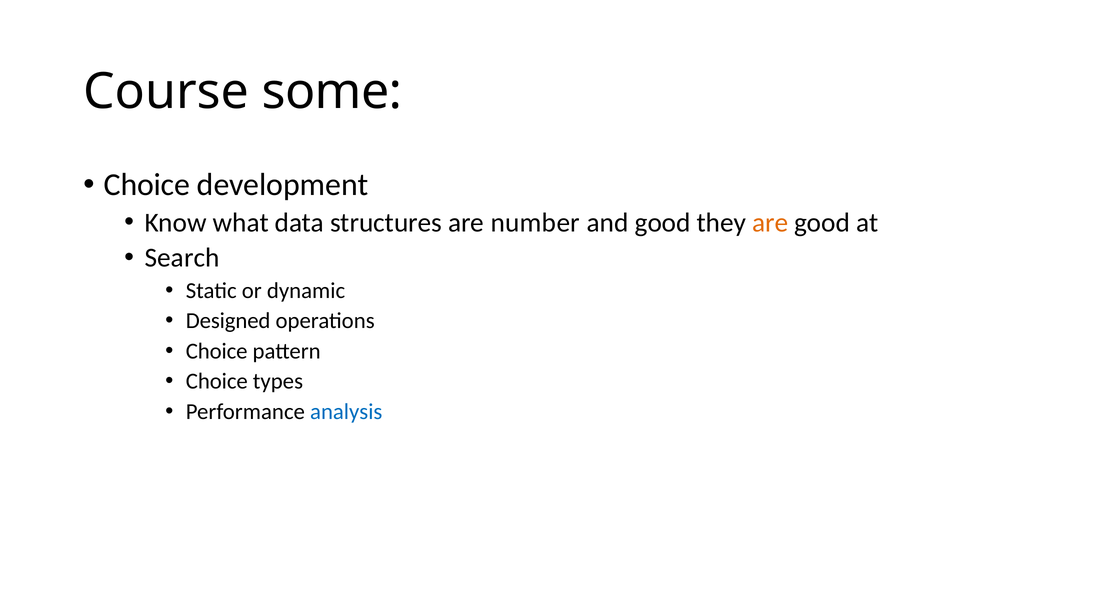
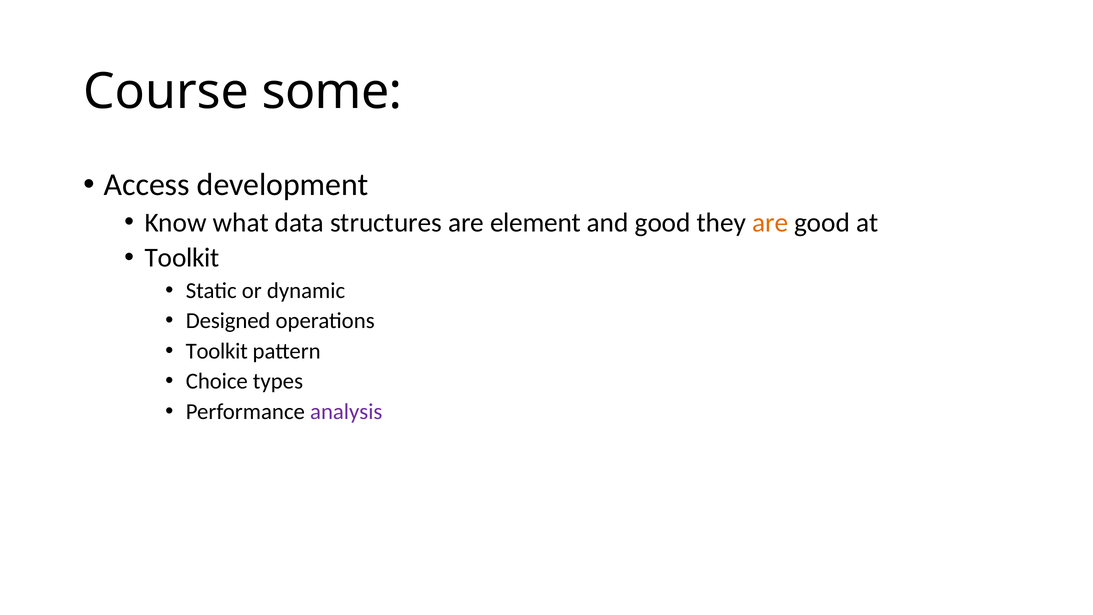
Choice at (147, 185): Choice -> Access
number: number -> element
Search at (182, 258): Search -> Toolkit
Choice at (217, 351): Choice -> Toolkit
analysis colour: blue -> purple
